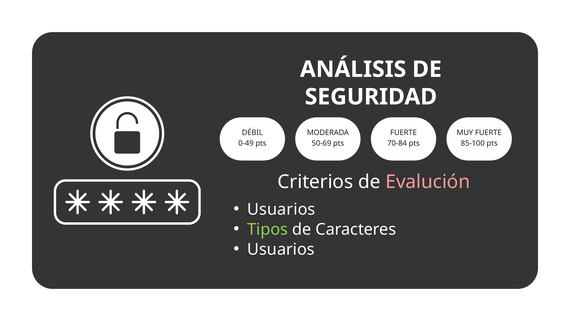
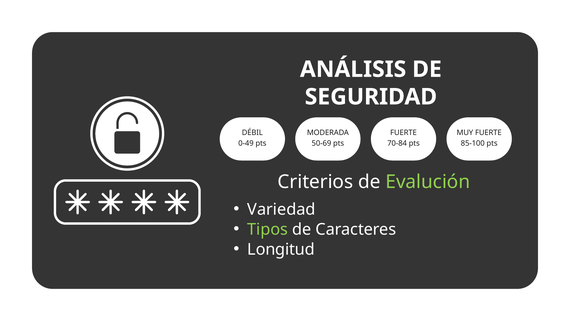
Evalución colour: pink -> light green
Usuarios at (281, 209): Usuarios -> Variedad
Usuarios at (281, 249): Usuarios -> Longitud
